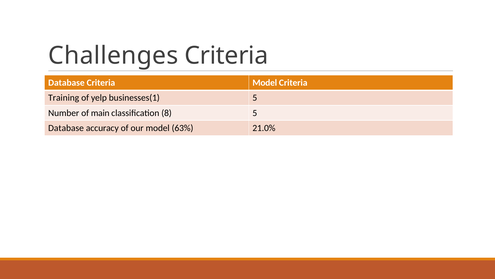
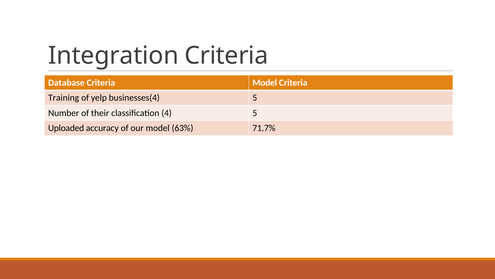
Challenges: Challenges -> Integration
businesses(1: businesses(1 -> businesses(4
main: main -> their
8: 8 -> 4
Database at (66, 128): Database -> Uploaded
21.0%: 21.0% -> 71.7%
